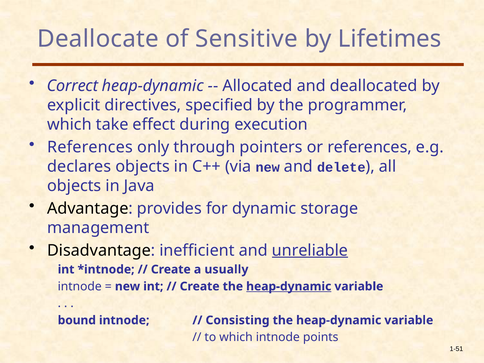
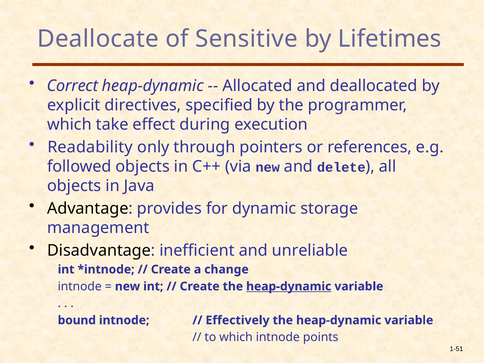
References at (90, 147): References -> Readability
declares: declares -> followed
unreliable underline: present -> none
usually: usually -> change
Consisting: Consisting -> Effectively
